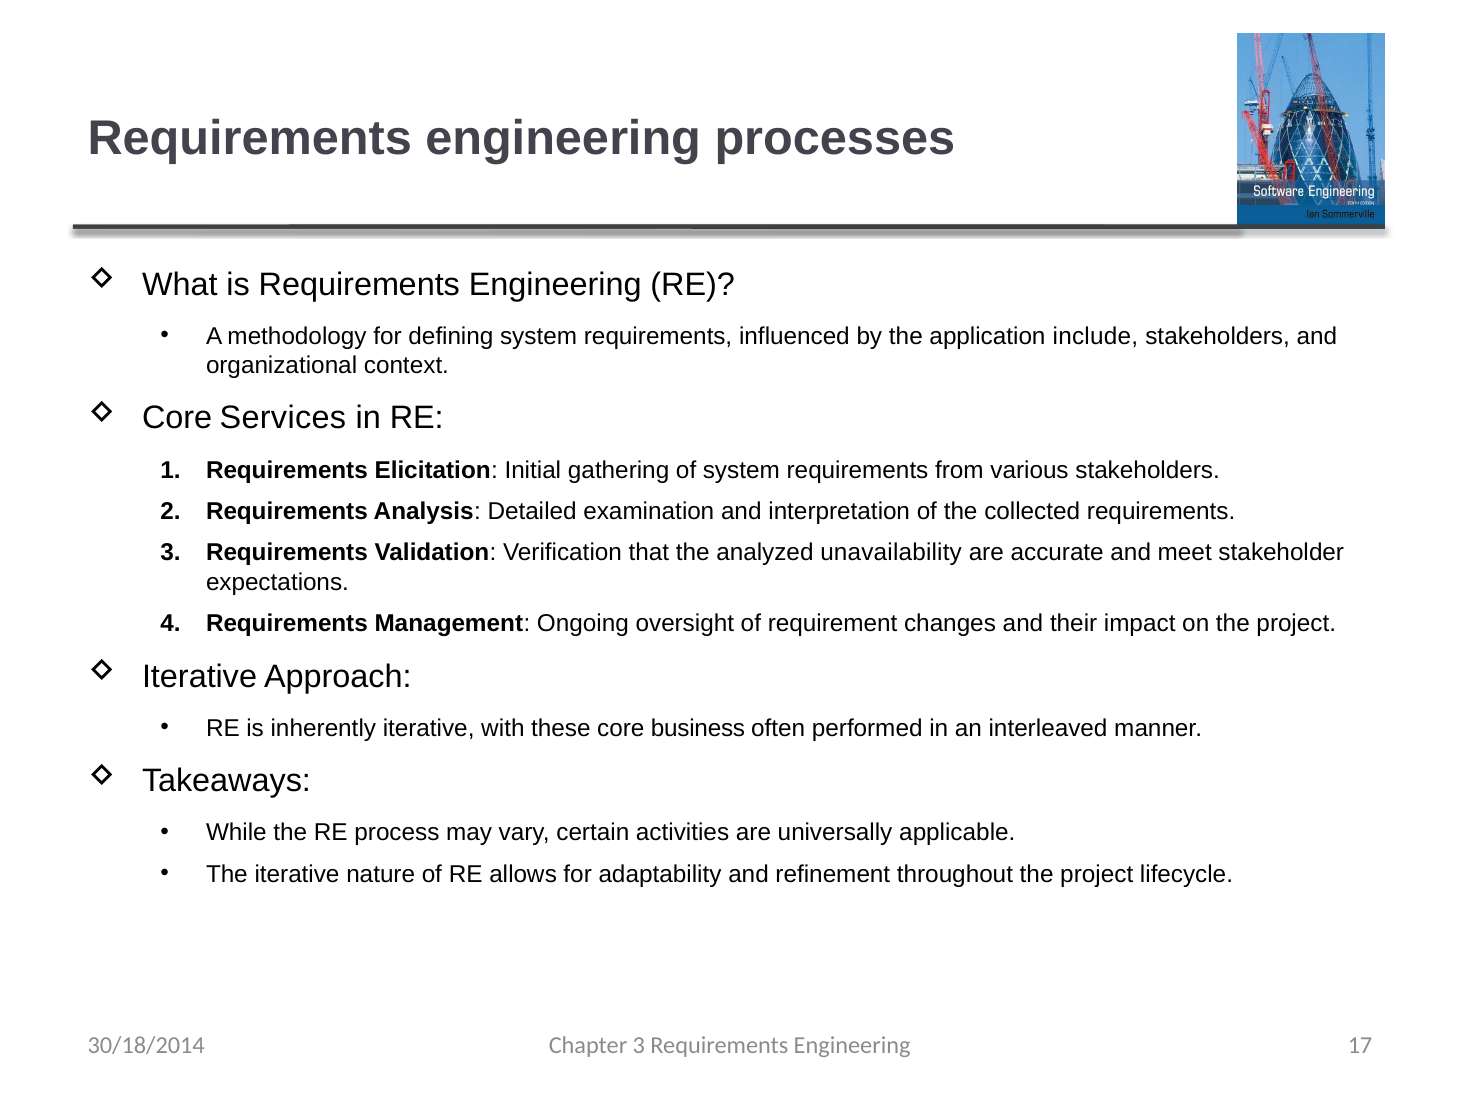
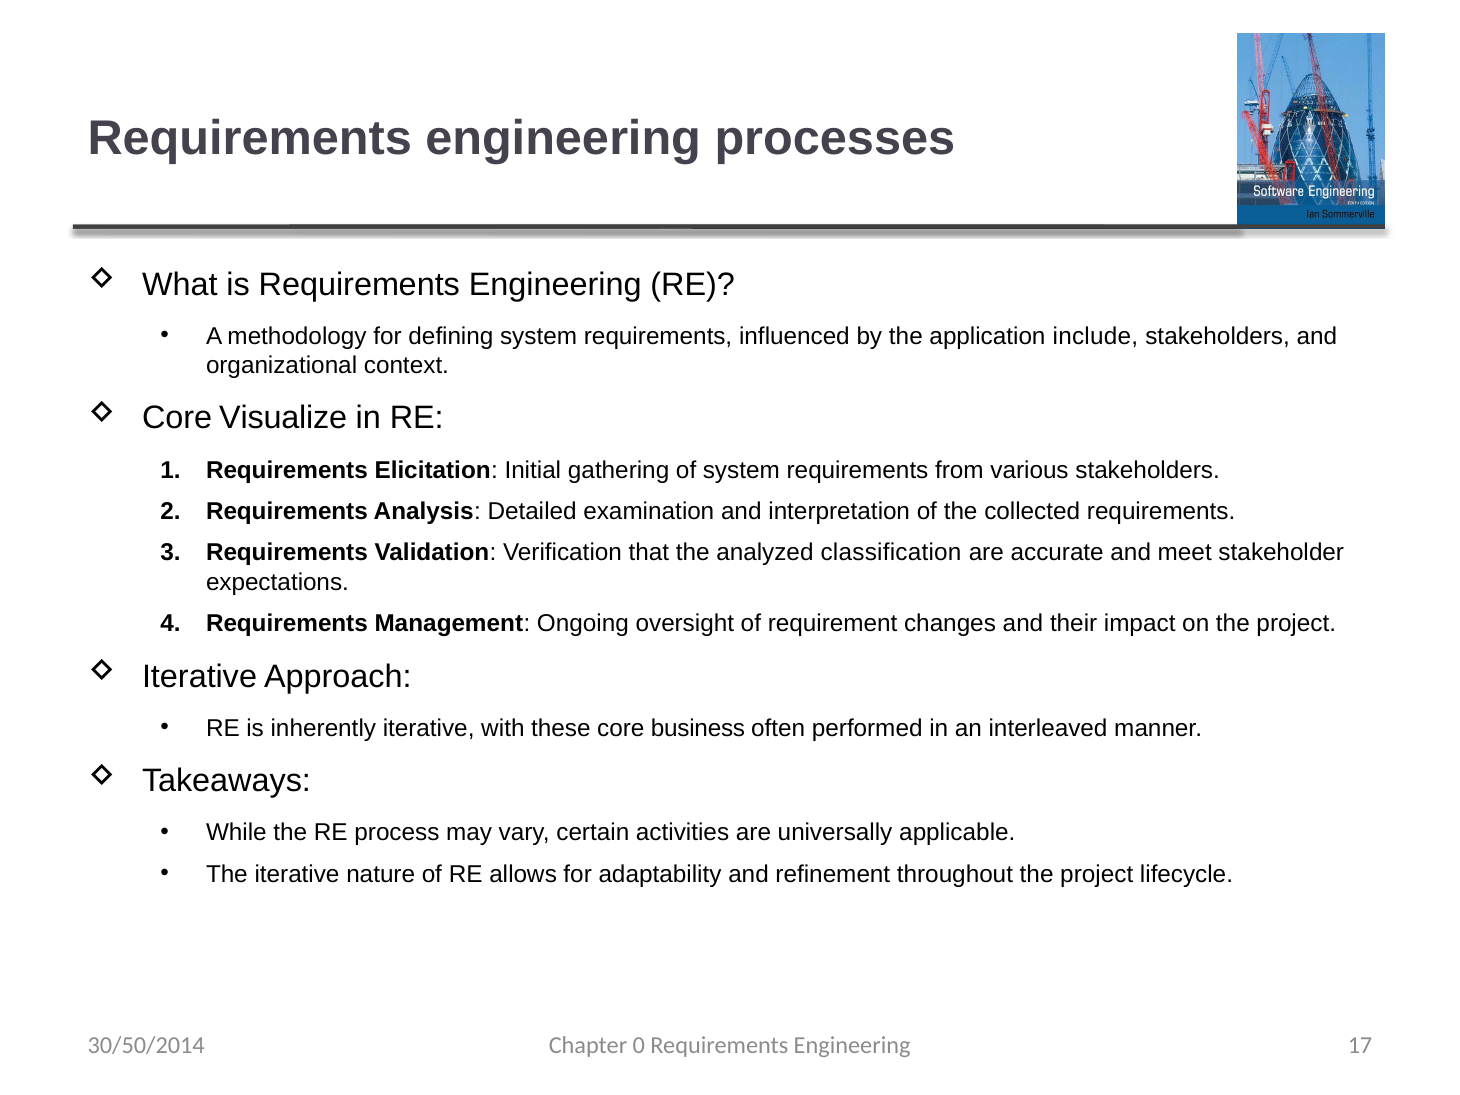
Services: Services -> Visualize
unavailability: unavailability -> classification
30/18/2014: 30/18/2014 -> 30/50/2014
Chapter 3: 3 -> 0
